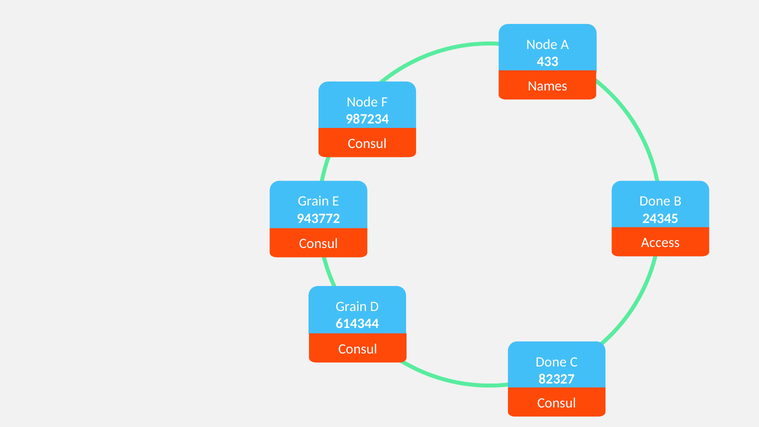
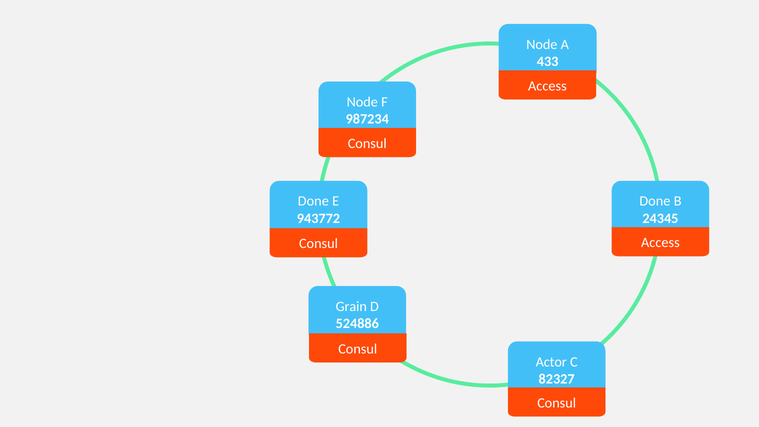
Names at (548, 86): Names -> Access
Grain at (313, 201): Grain -> Done
614344: 614344 -> 524886
Done at (551, 362): Done -> Actor
